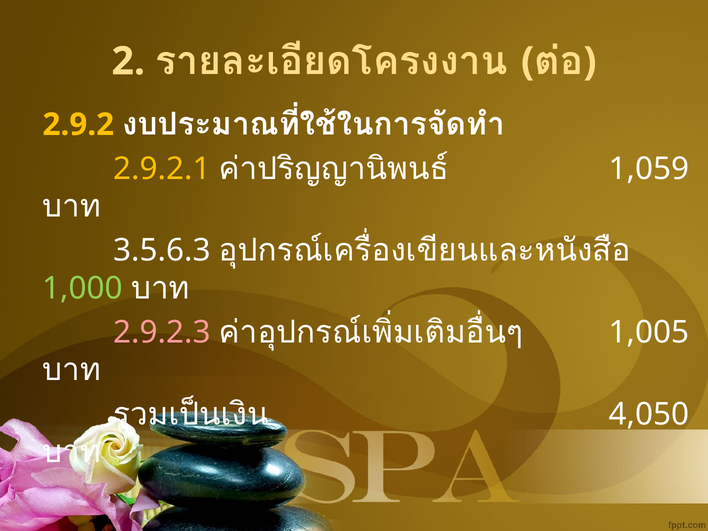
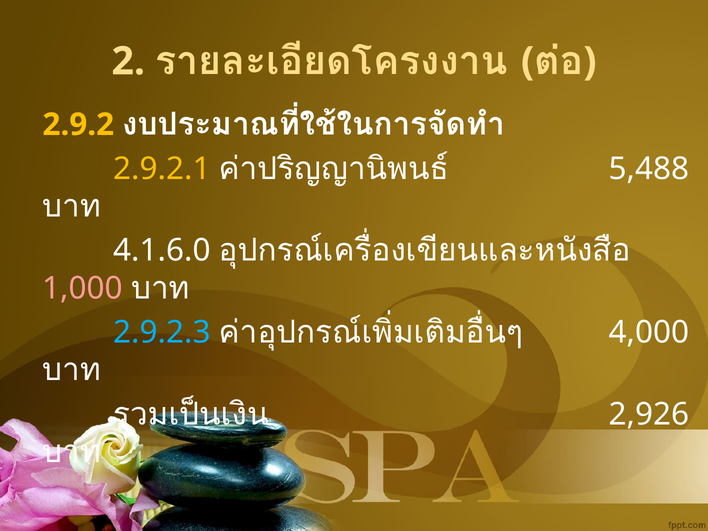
1,059: 1,059 -> 5,488
3.5.6.3: 3.5.6.3 -> 4.1.6.0
1,000 colour: light green -> pink
2.9.2.3 colour: pink -> light blue
1,005: 1,005 -> 4,000
4,050: 4,050 -> 2,926
